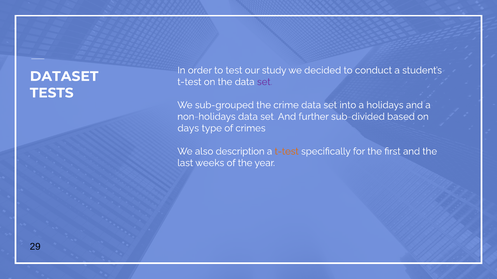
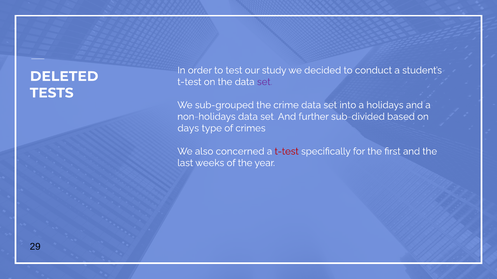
DATASET: DATASET -> DELETED
description: description -> concerned
t-test at (287, 152) colour: orange -> red
